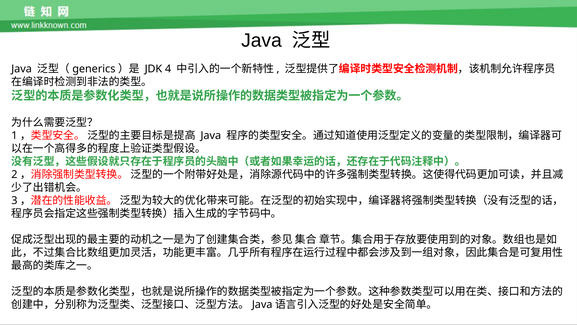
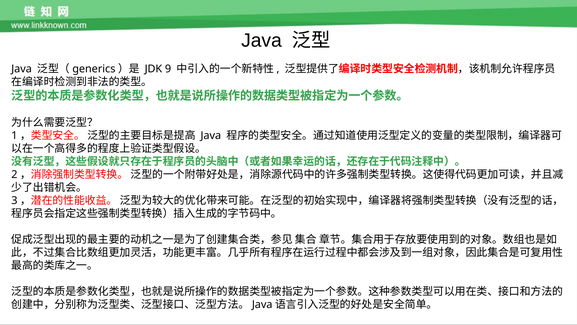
4: 4 -> 9
